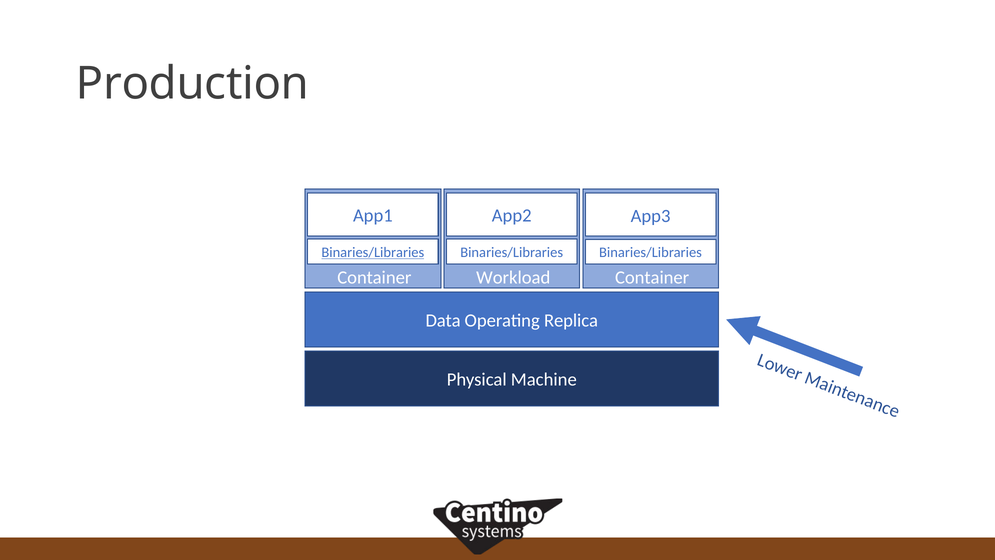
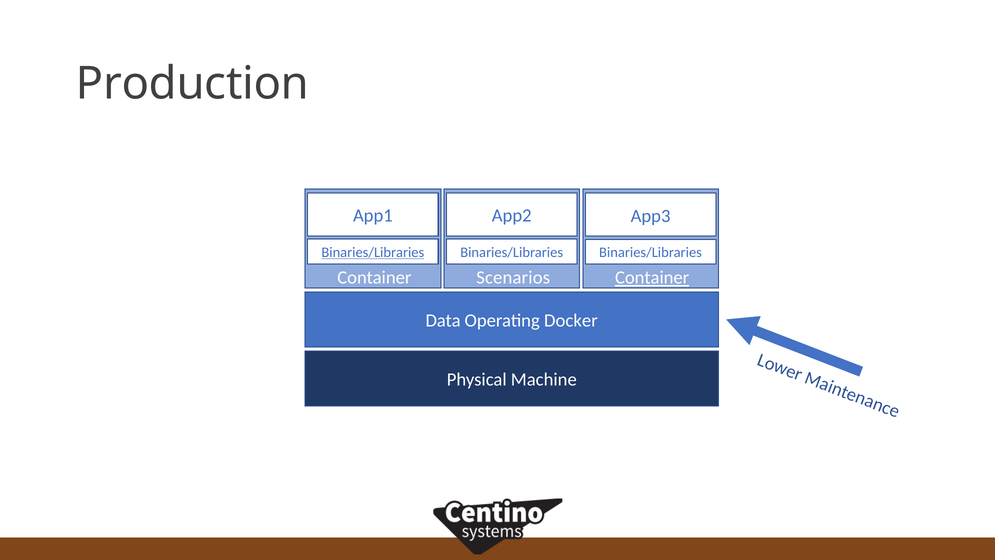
Workload: Workload -> Scenarios
Container at (652, 278) underline: none -> present
Replica: Replica -> Docker
